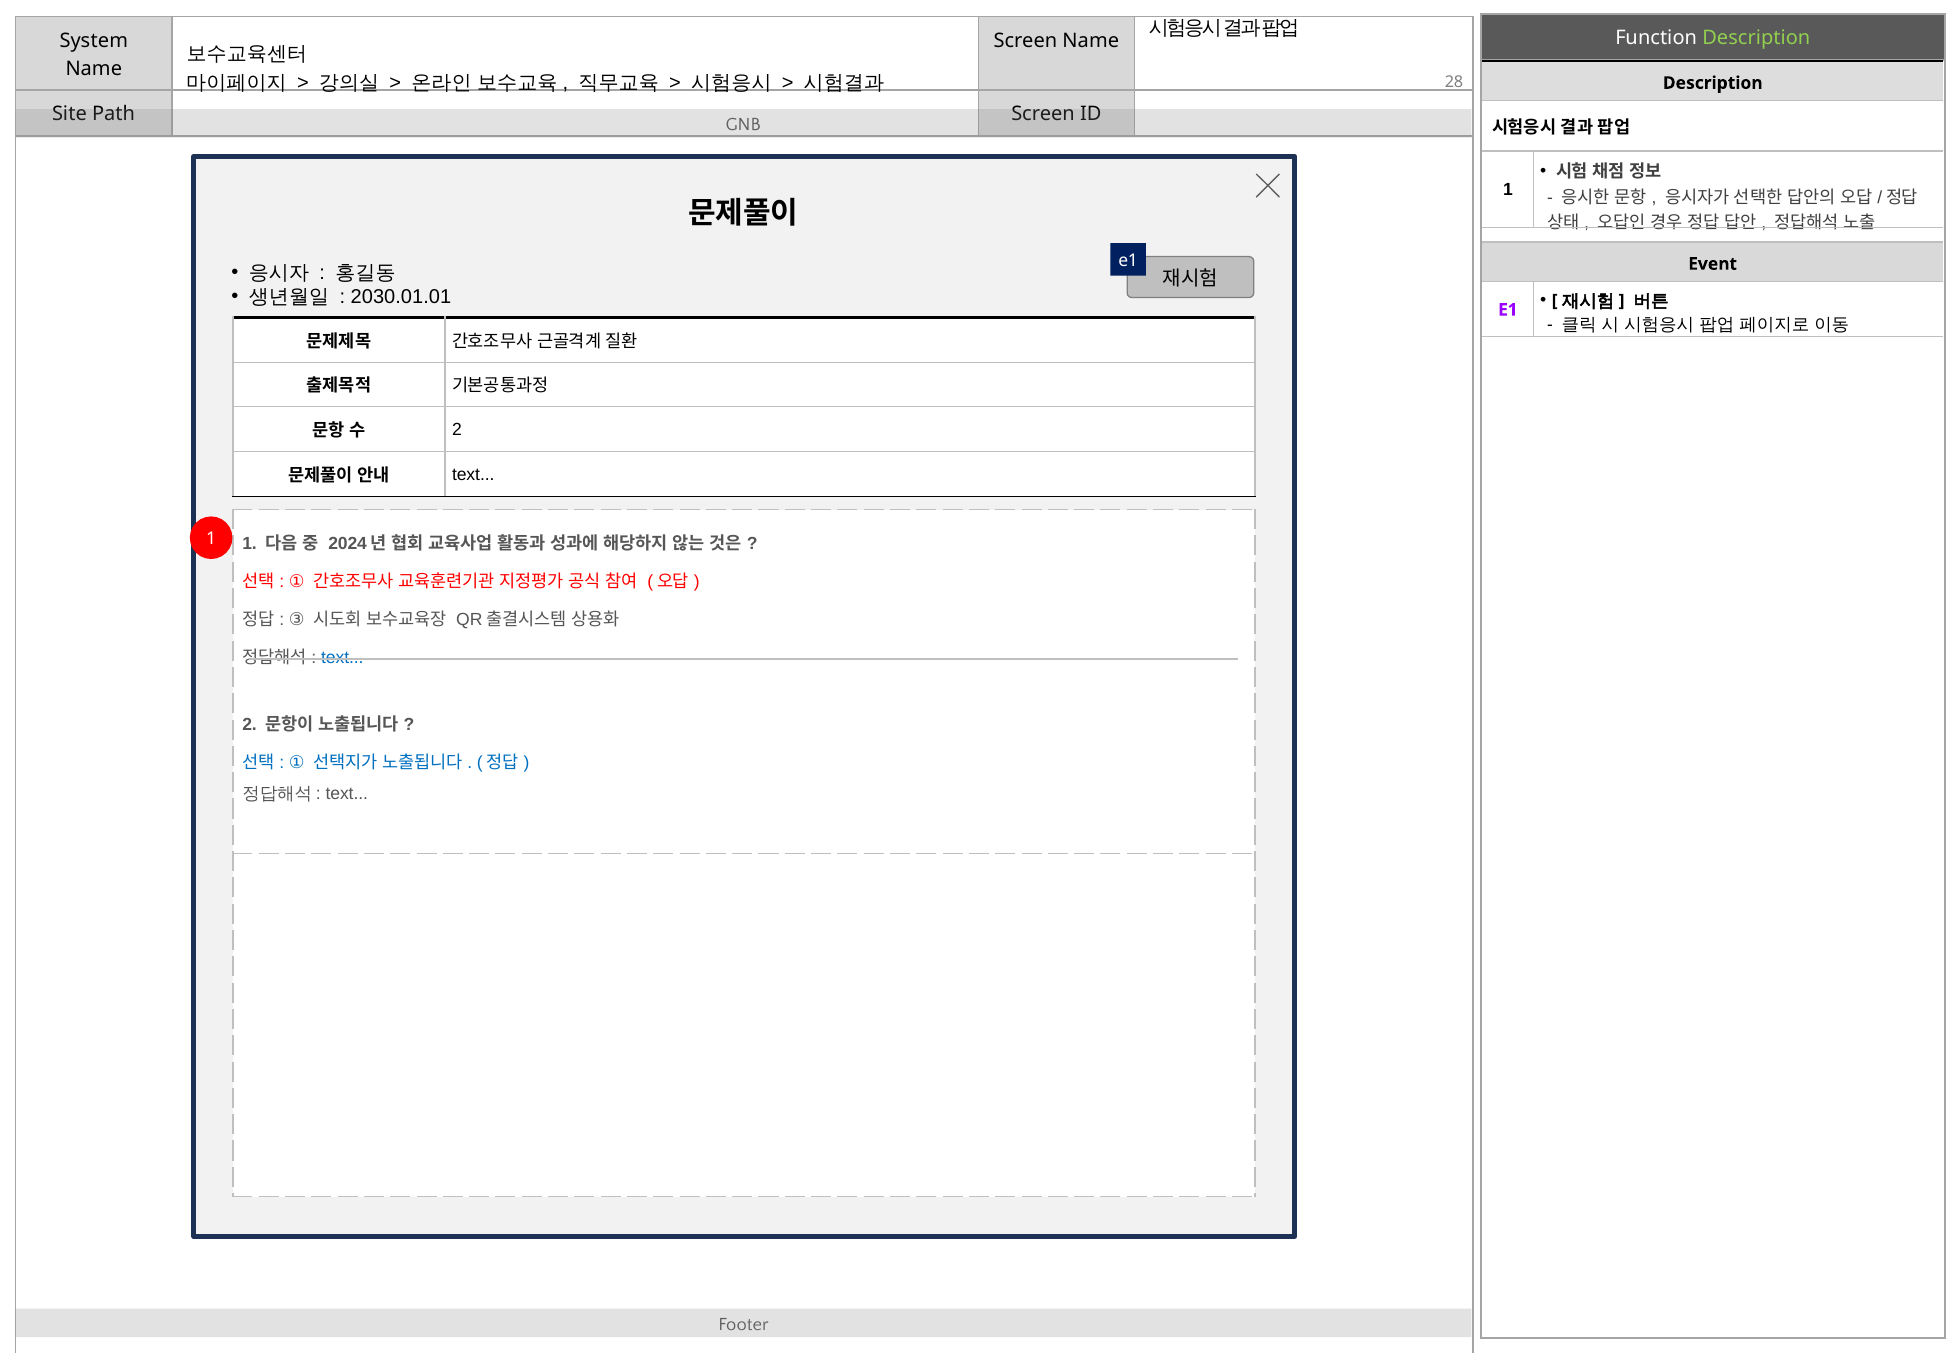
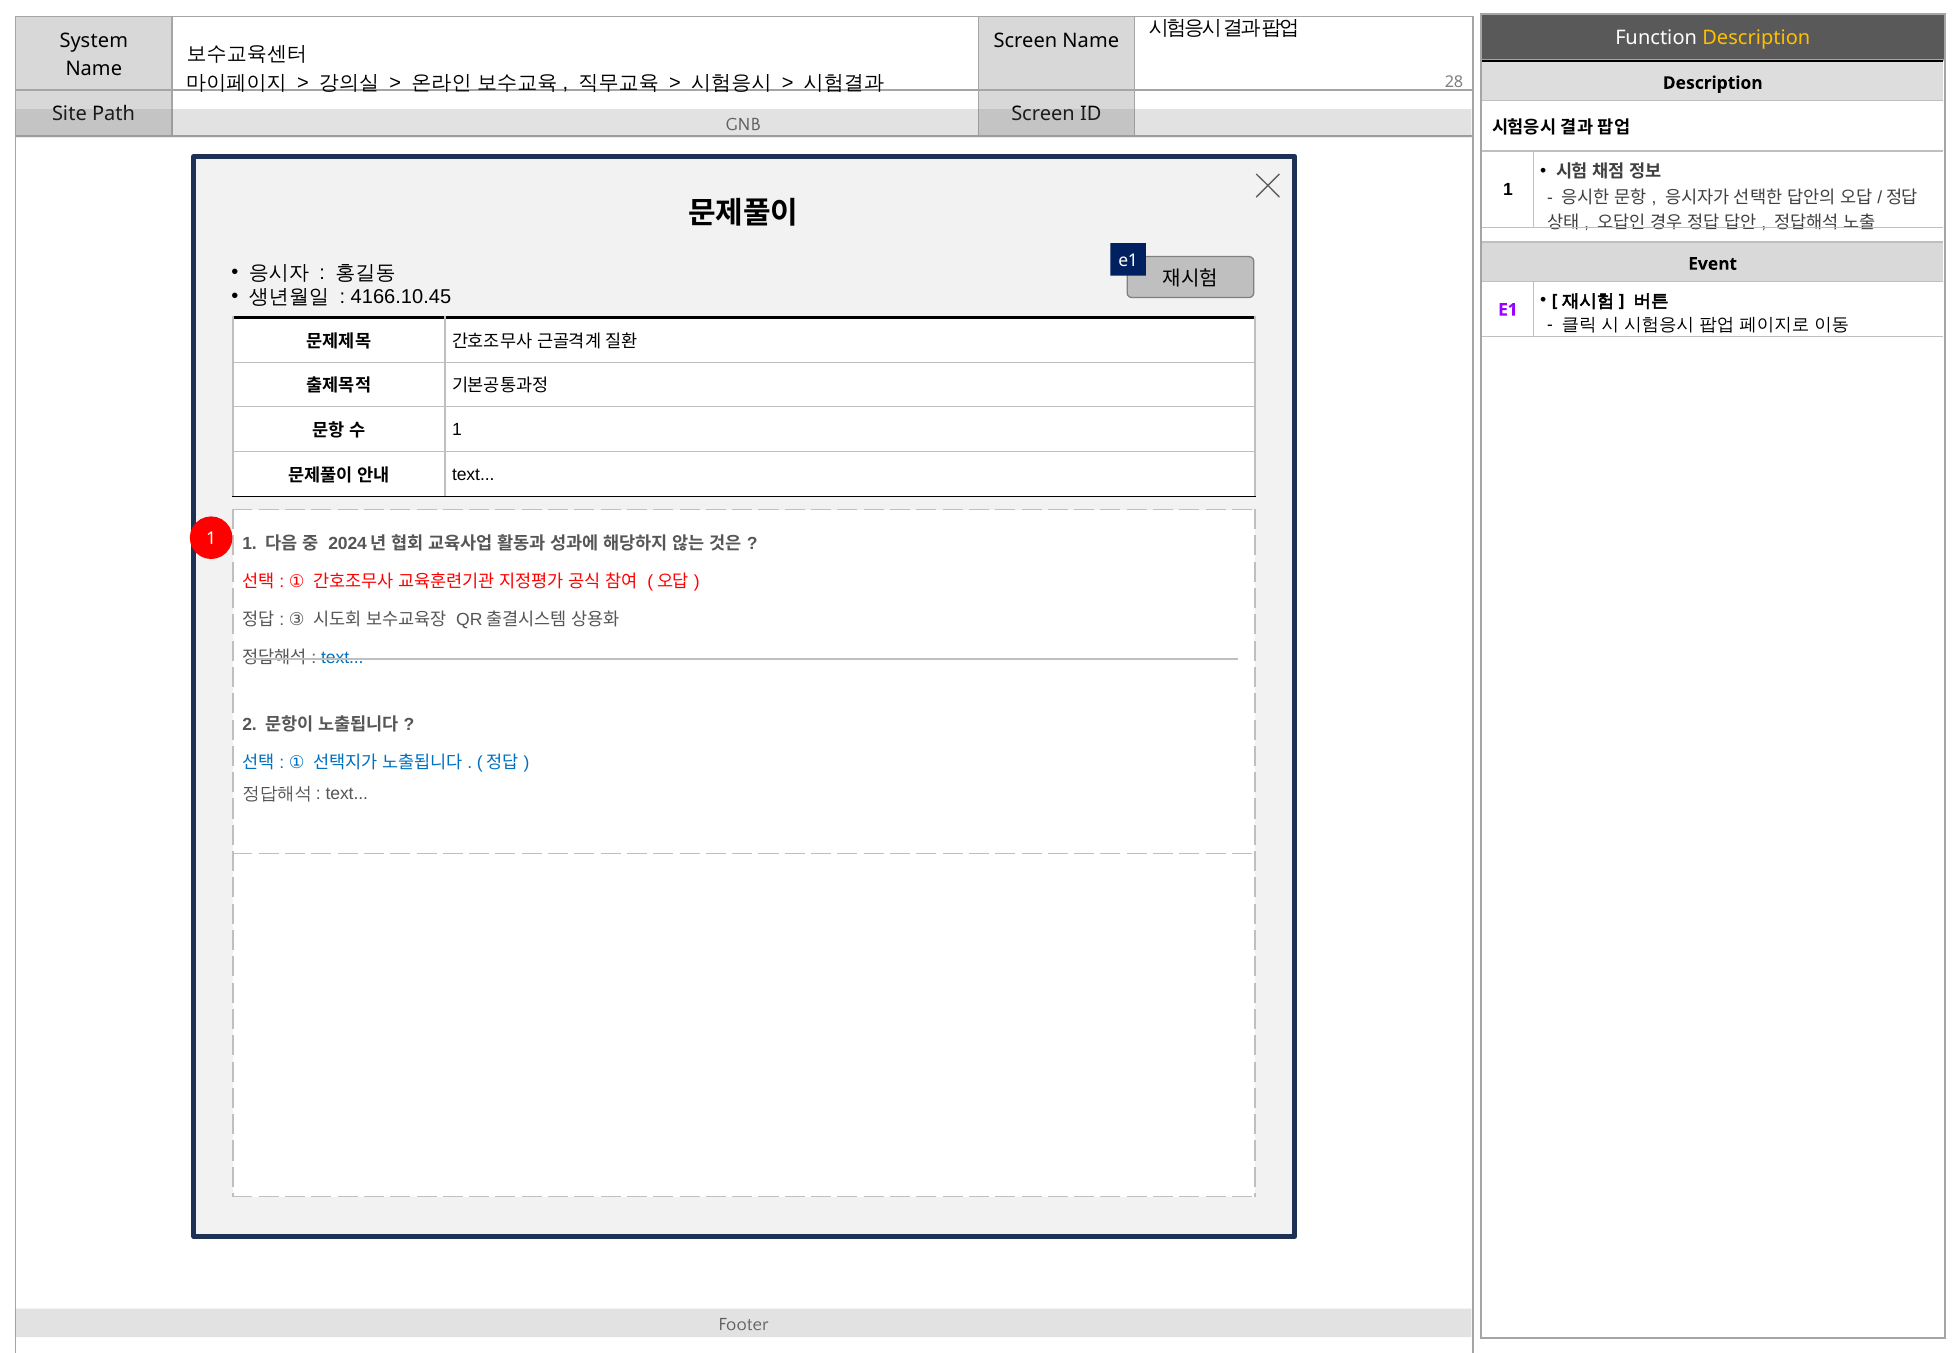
Description at (1756, 38) colour: light green -> yellow
2030.01.01: 2030.01.01 -> 4166.10.45
2 at (457, 429): 2 -> 1
